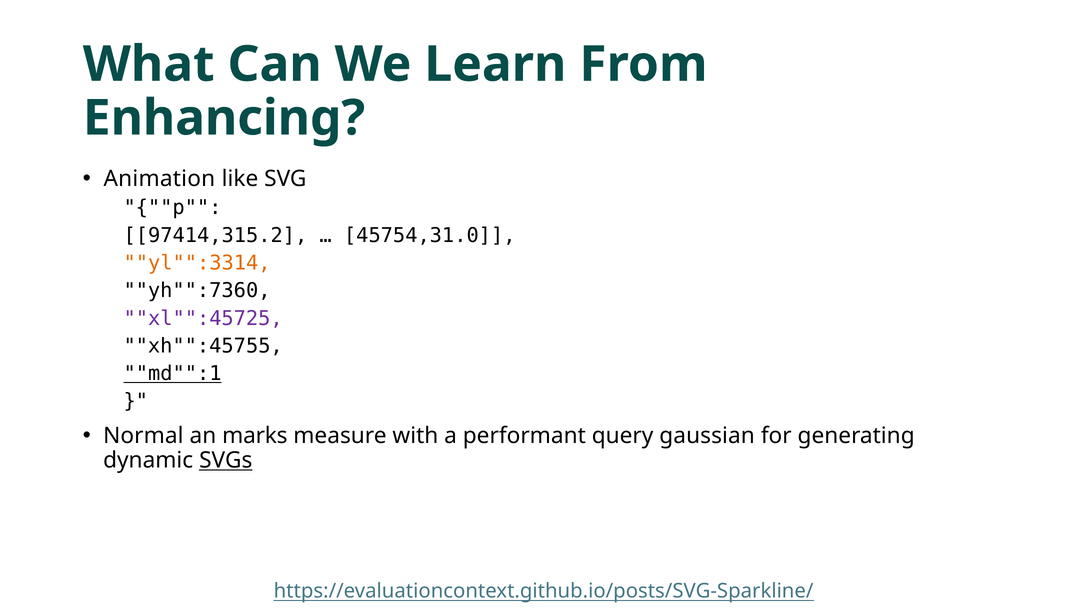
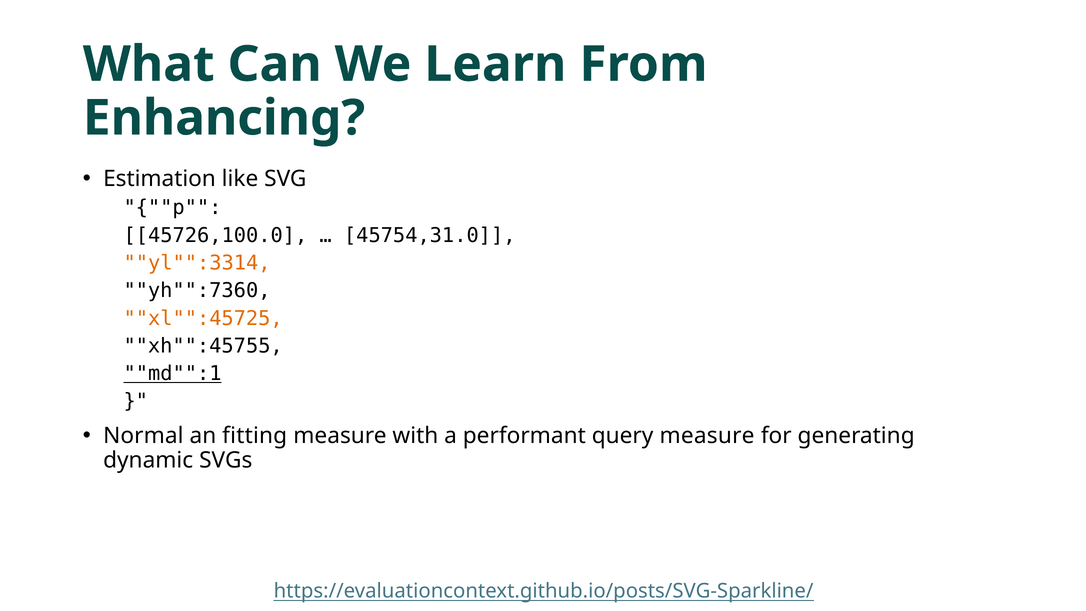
Animation: Animation -> Estimation
97414,315.2: 97414,315.2 -> 45726,100.0
xl"":45725 colour: purple -> orange
marks: marks -> fitting
query gaussian: gaussian -> measure
SVGs underline: present -> none
